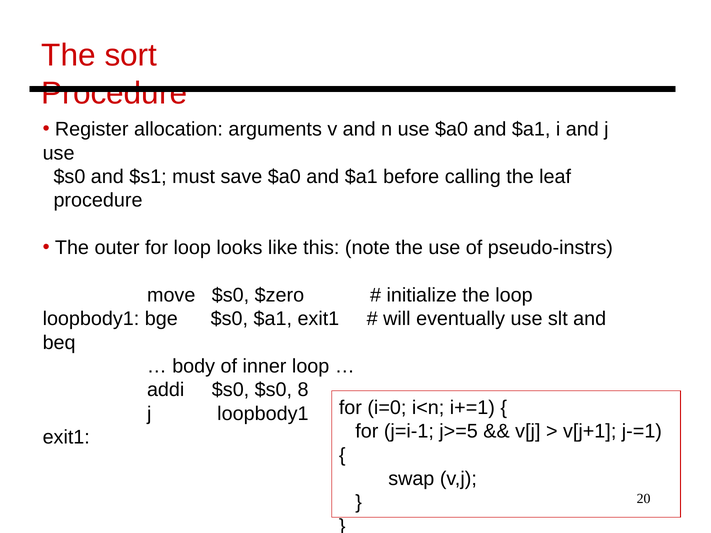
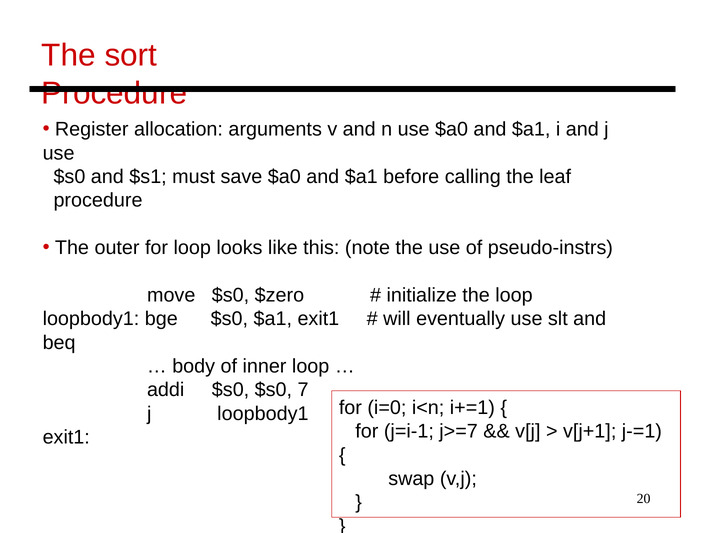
8: 8 -> 7
j>=5: j>=5 -> j>=7
